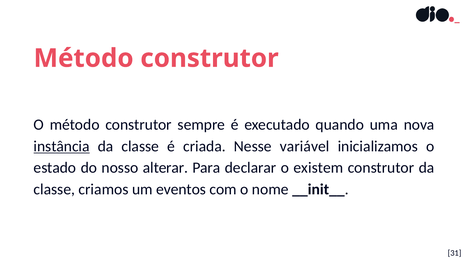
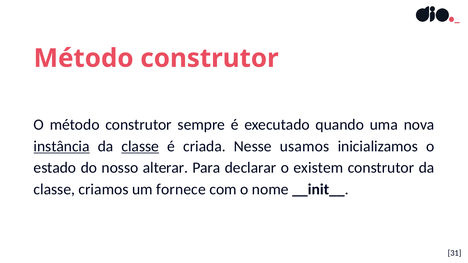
classe at (140, 146) underline: none -> present
variável: variável -> usamos
eventos: eventos -> fornece
